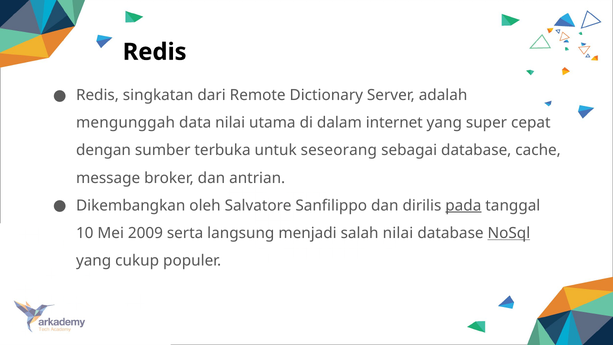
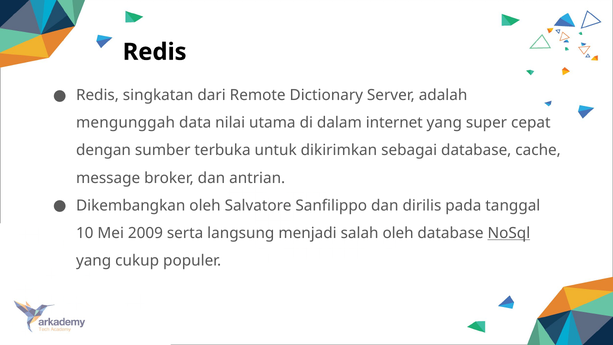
seseorang: seseorang -> dikirimkan
pada underline: present -> none
salah nilai: nilai -> oleh
